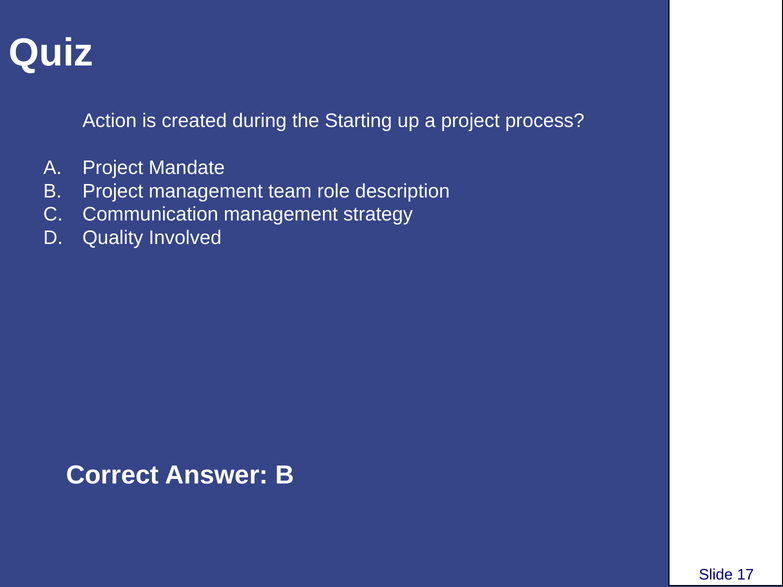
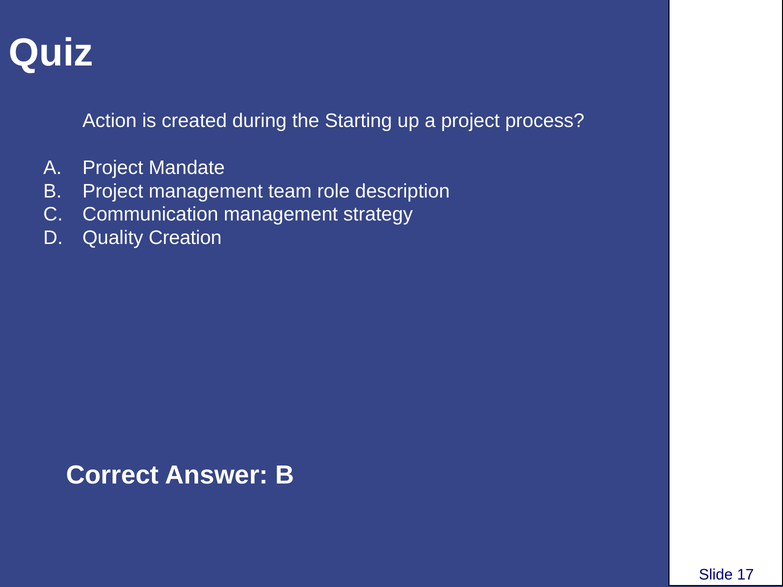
Involved: Involved -> Creation
